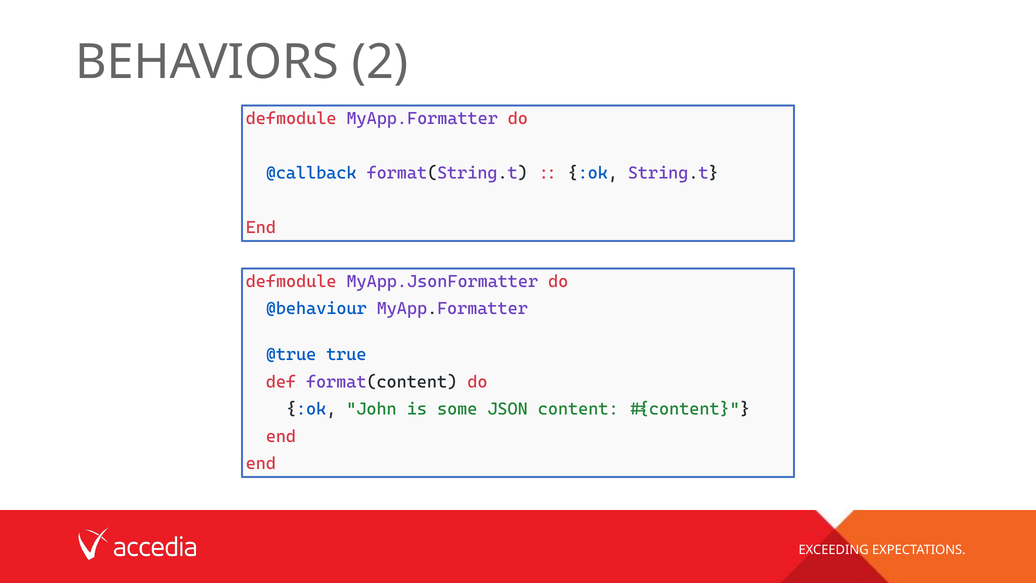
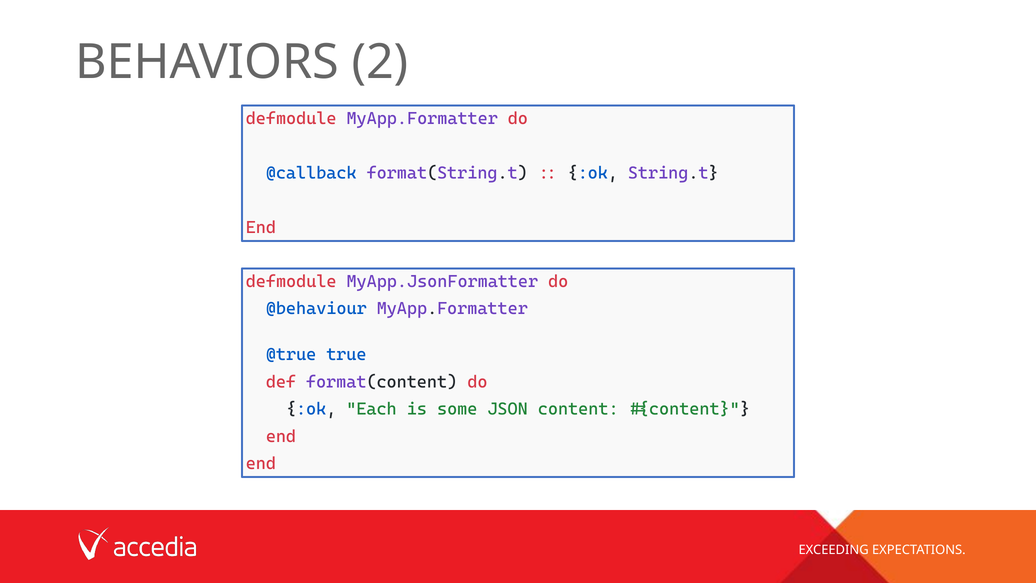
John: John -> Each
